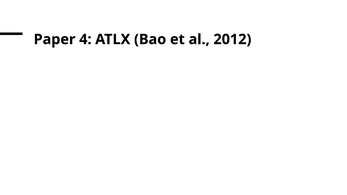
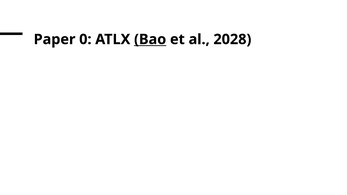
4: 4 -> 0
Bao underline: none -> present
2012: 2012 -> 2028
